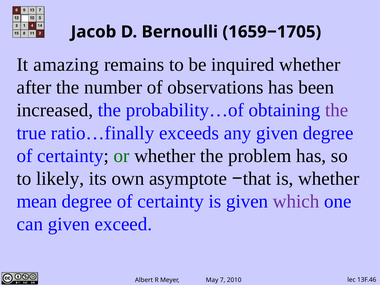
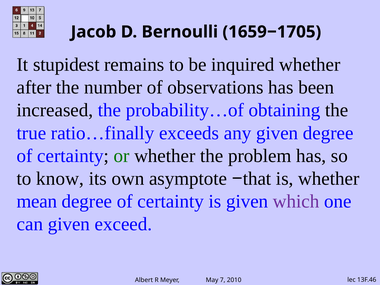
amazing: amazing -> stupidest
the at (337, 110) colour: purple -> black
likely: likely -> know
